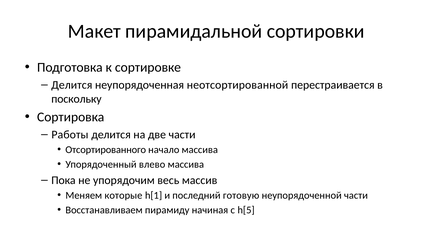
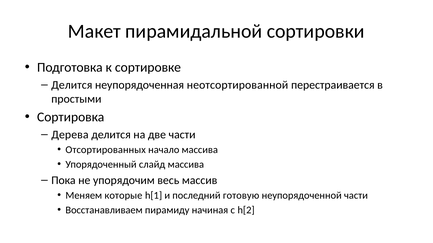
поскольку: поскольку -> простыми
Работы: Работы -> Дерева
Отсортированного: Отсортированного -> Отсортированных
влево: влево -> слайд
h[5: h[5 -> h[2
